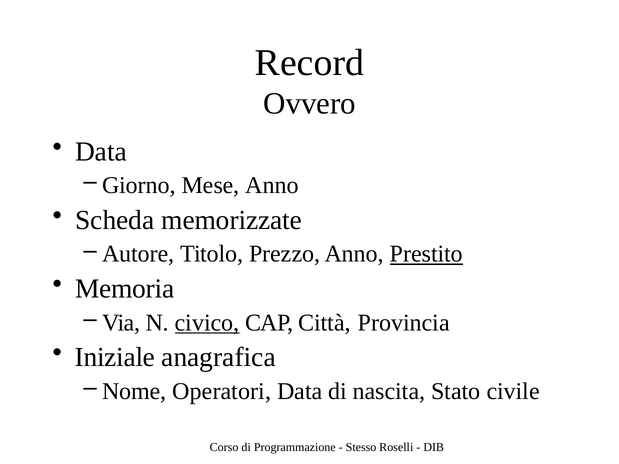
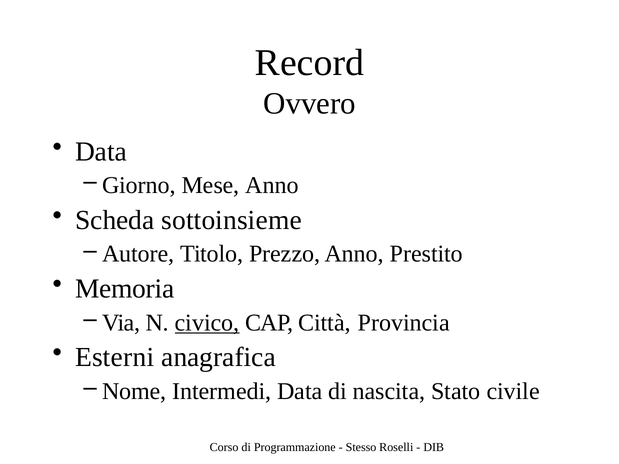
memorizzate: memorizzate -> sottoinsieme
Prestito underline: present -> none
Iniziale: Iniziale -> Esterni
Operatori: Operatori -> Intermedi
